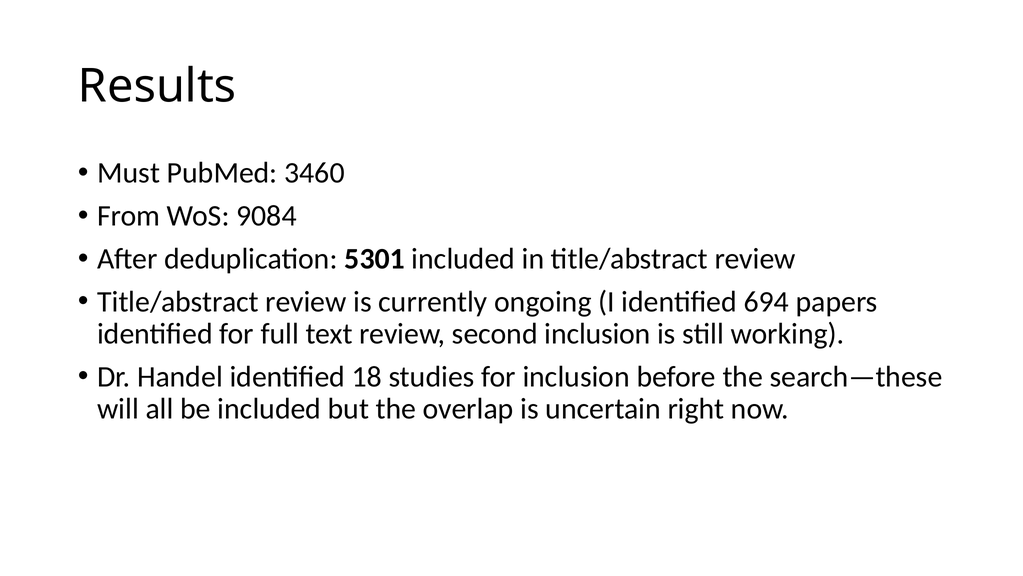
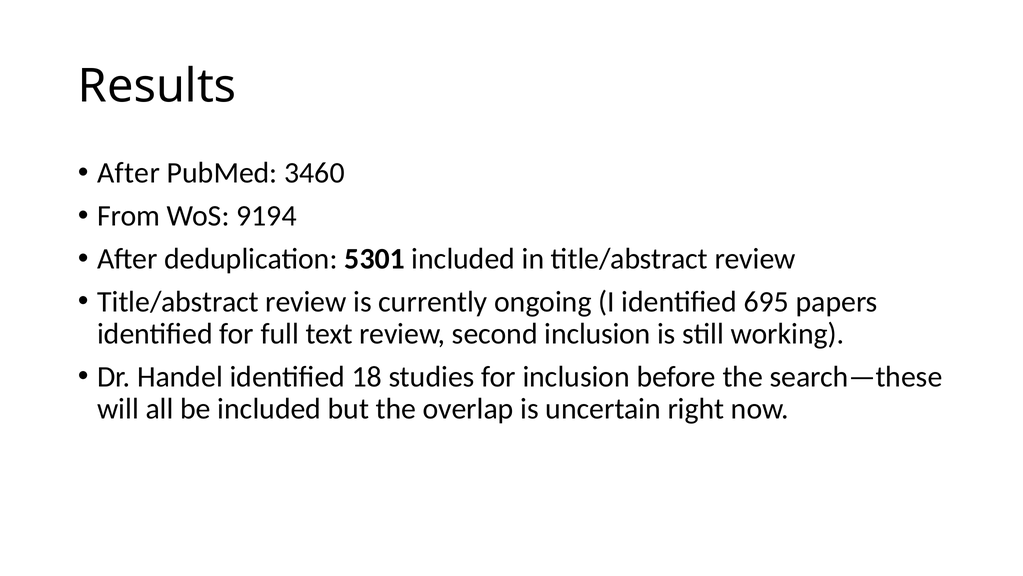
Must at (129, 173): Must -> After
9084: 9084 -> 9194
694: 694 -> 695
